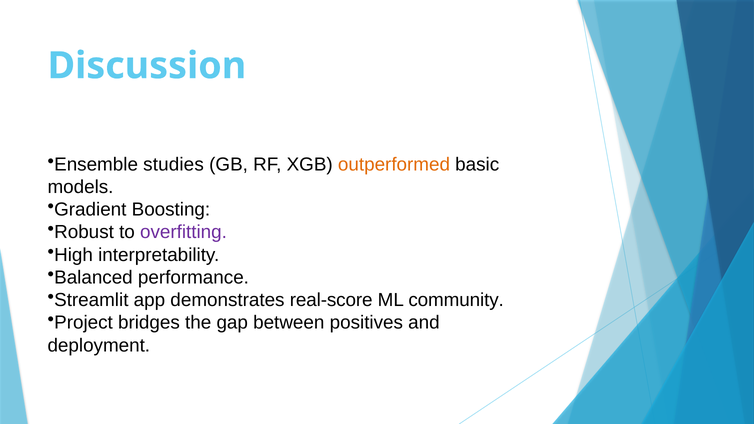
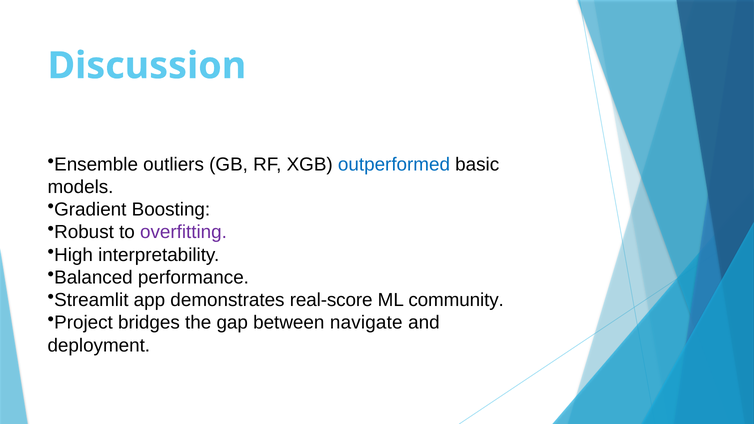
studies: studies -> outliers
outperformed colour: orange -> blue
positives: positives -> navigate
